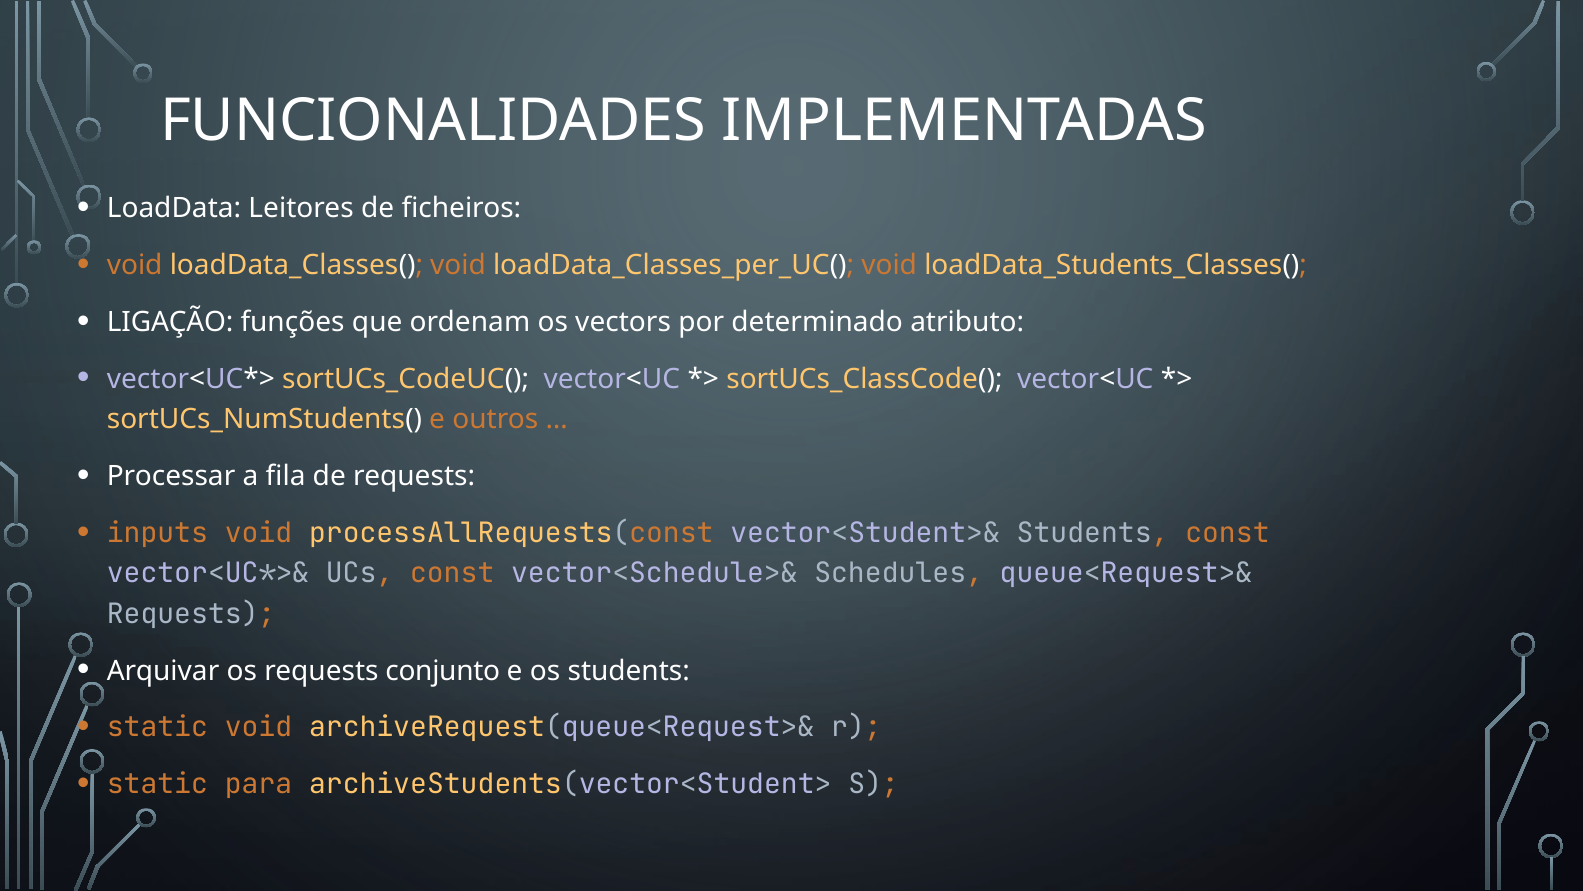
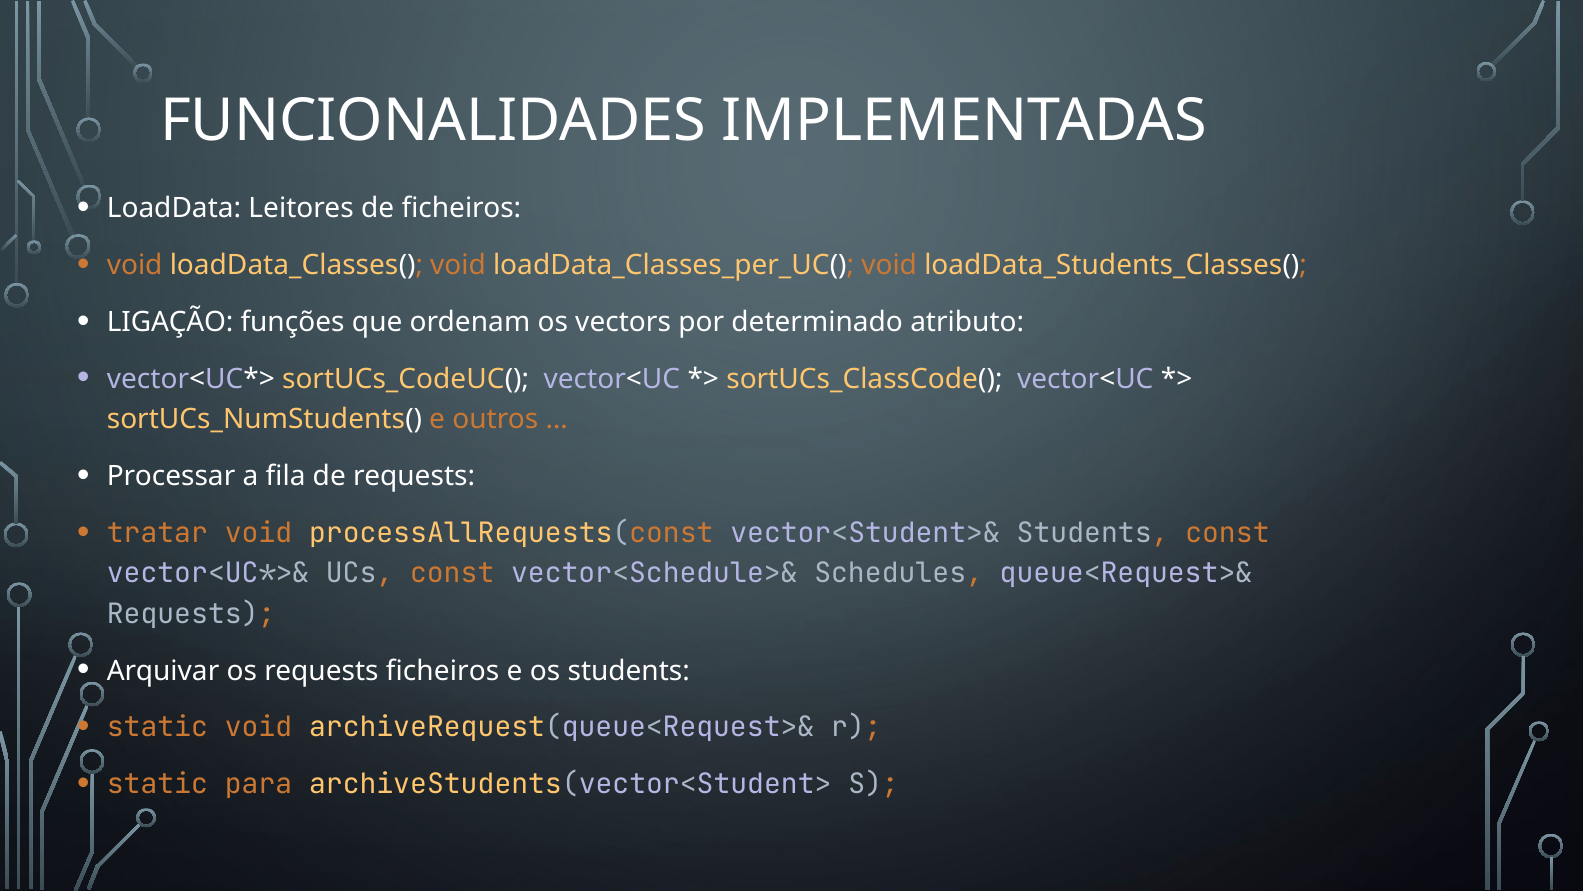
inputs: inputs -> tratar
requests conjunto: conjunto -> ficheiros
